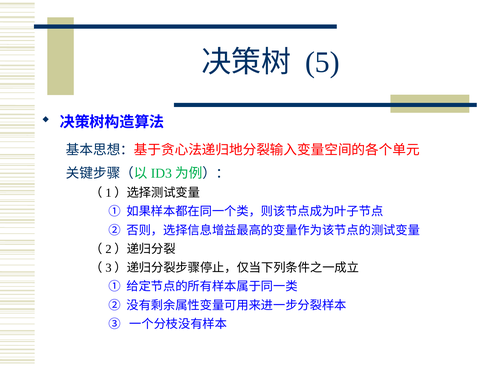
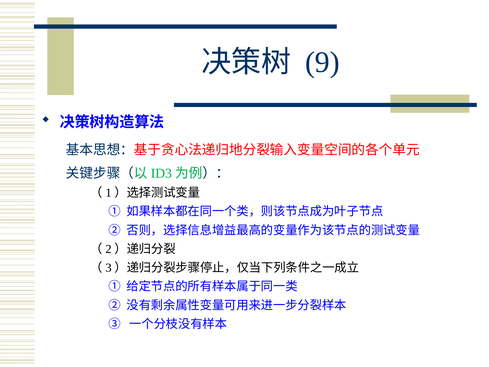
5: 5 -> 9
